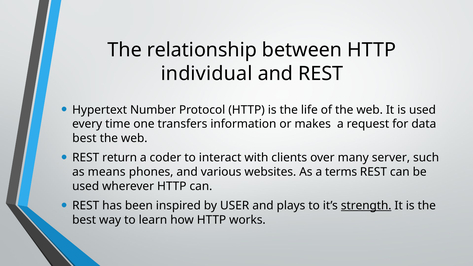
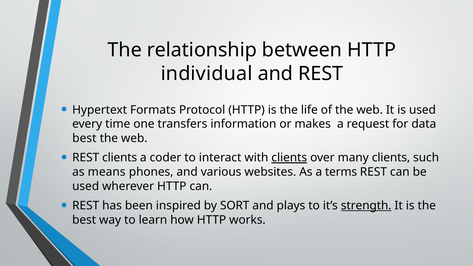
Number: Number -> Formats
REST return: return -> clients
clients at (289, 158) underline: none -> present
many server: server -> clients
USER: USER -> SORT
